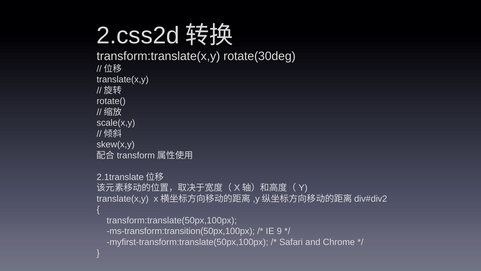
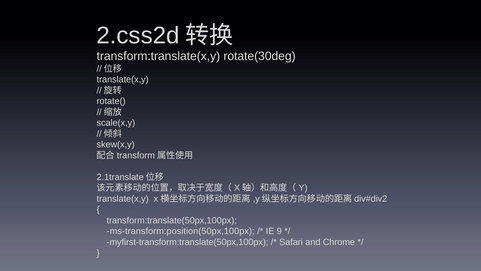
ms-transform:transition(50px,100px: ms-transform:transition(50px,100px -> ms-transform:position(50px,100px
